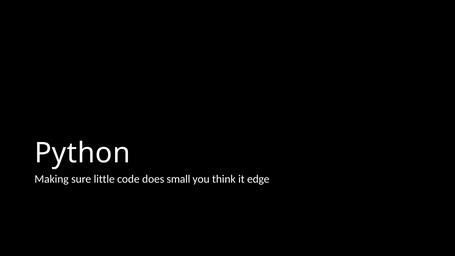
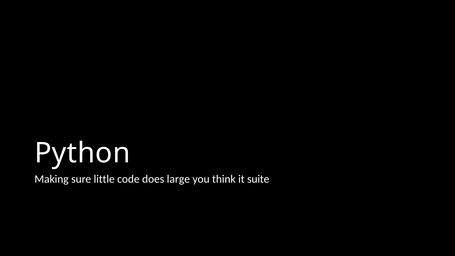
small: small -> large
edge: edge -> suite
